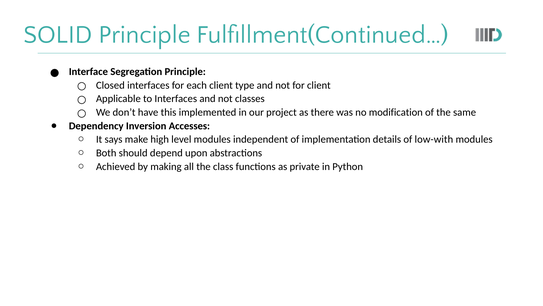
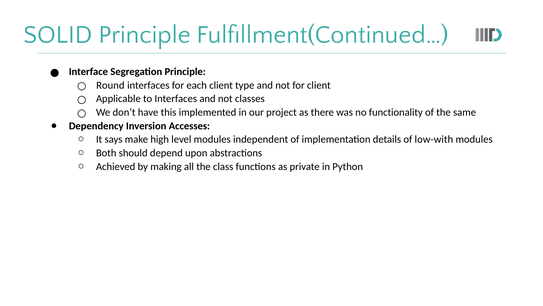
Closed: Closed -> Round
modification: modification -> functionality
